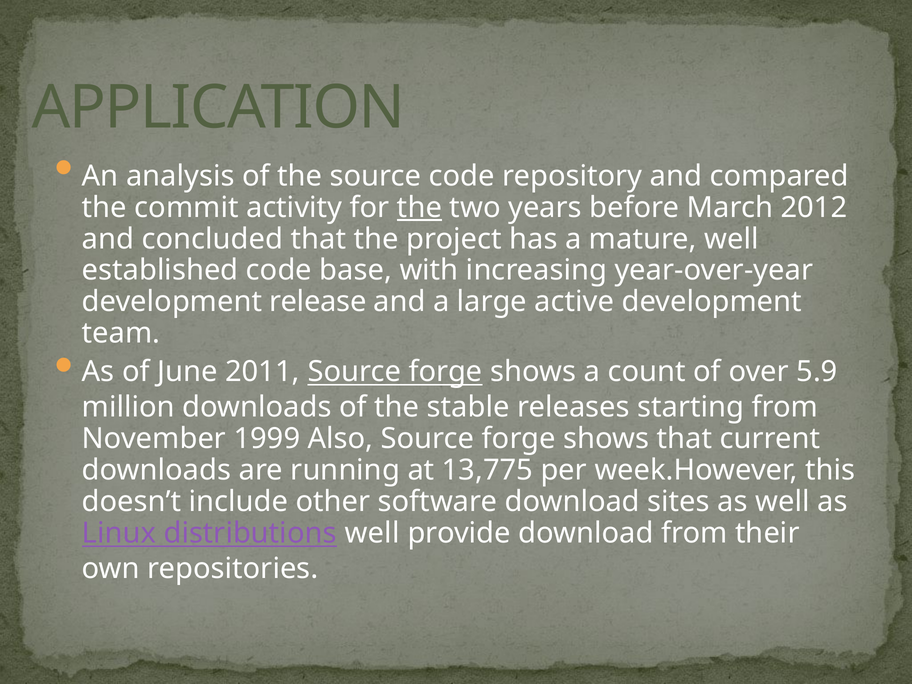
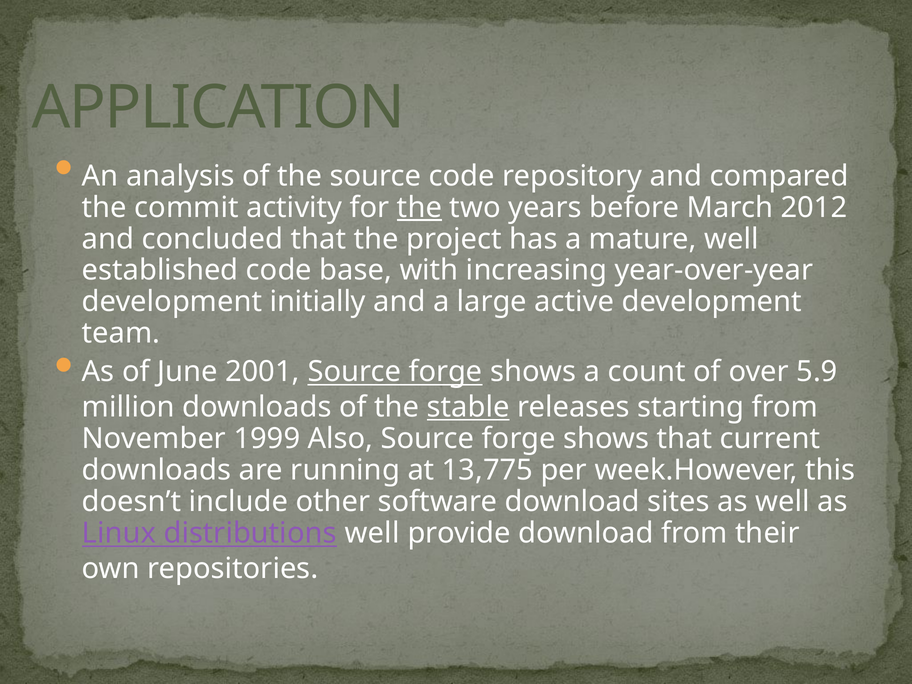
release: release -> initially
2011: 2011 -> 2001
stable underline: none -> present
